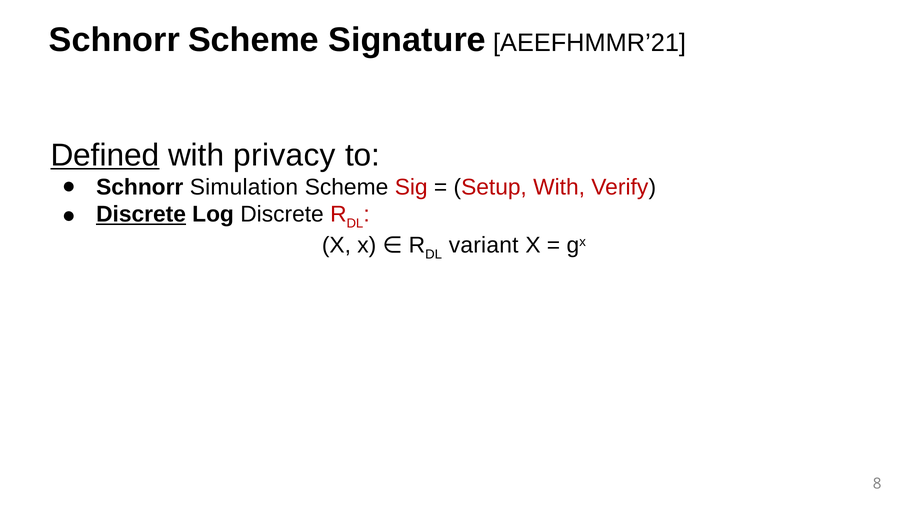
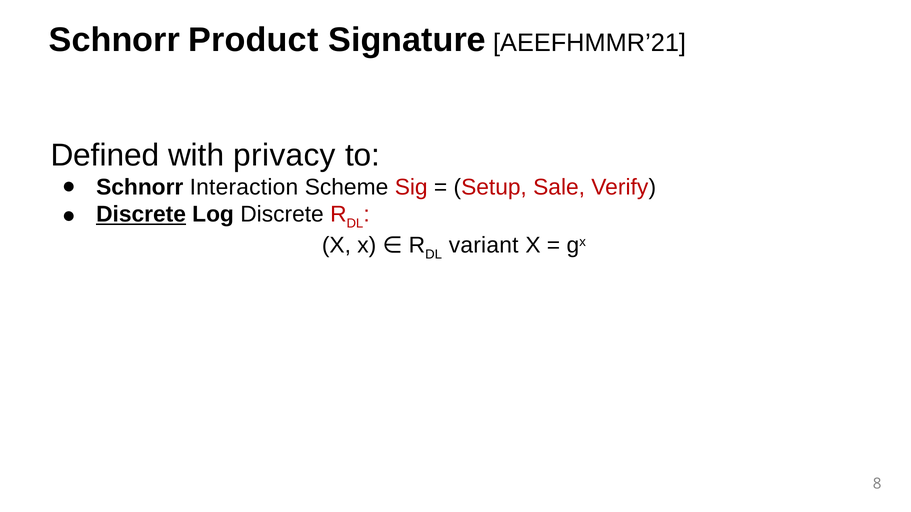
Schnorr Scheme: Scheme -> Product
Defined underline: present -> none
Simulation: Simulation -> Interaction
Setup With: With -> Sale
